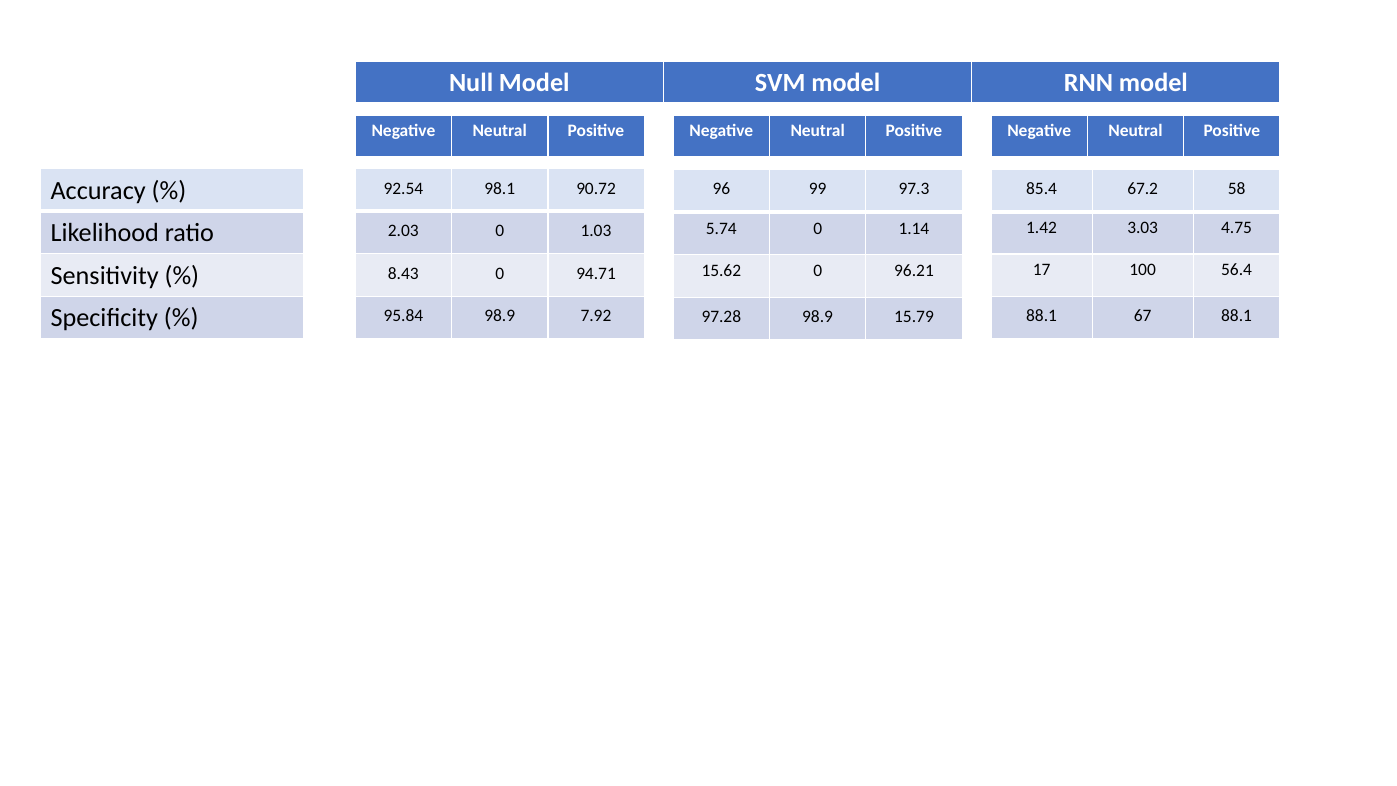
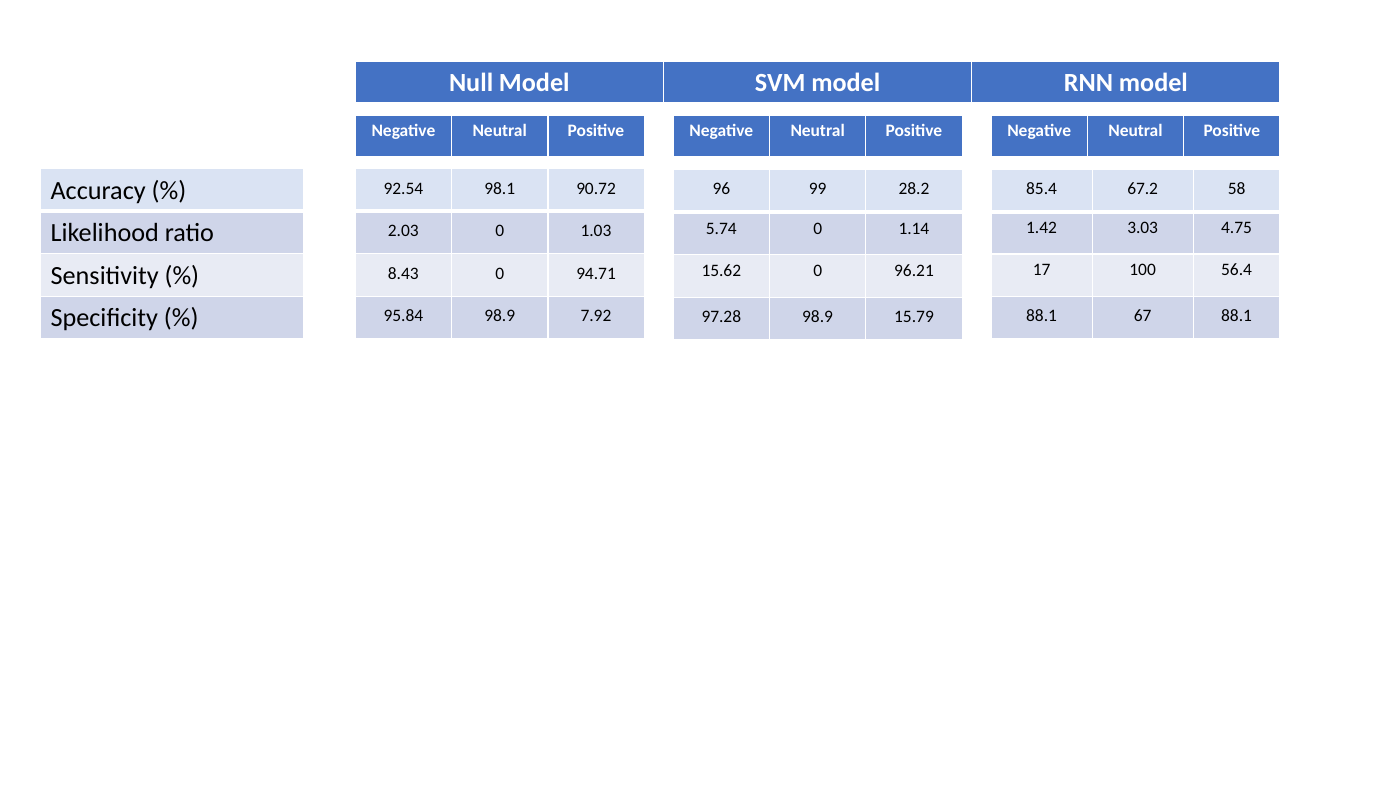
97.3: 97.3 -> 28.2
